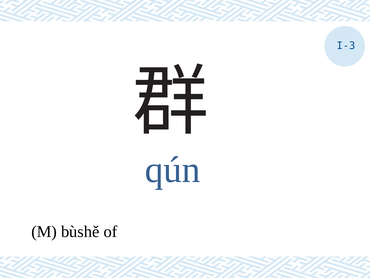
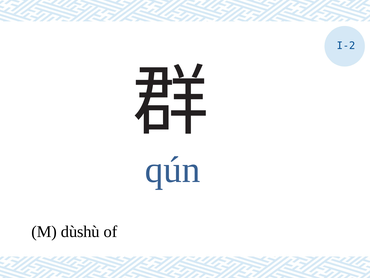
I-3: I-3 -> I-2
bùshě: bùshě -> dùshù
